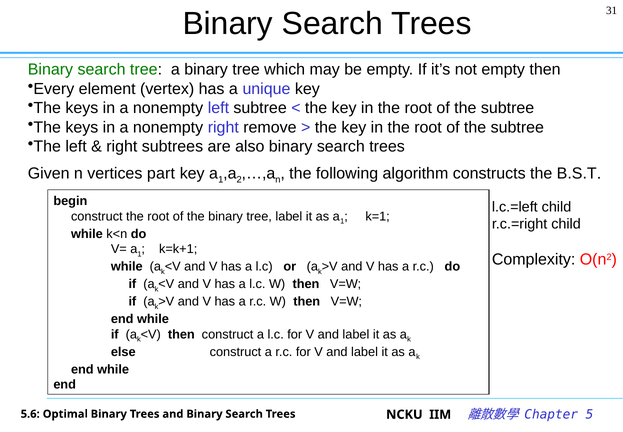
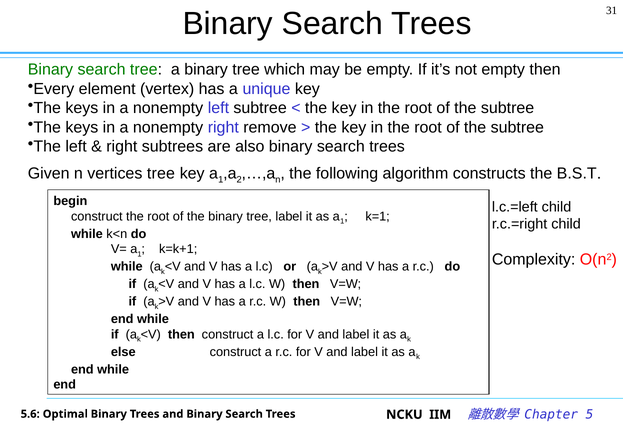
vertices part: part -> tree
